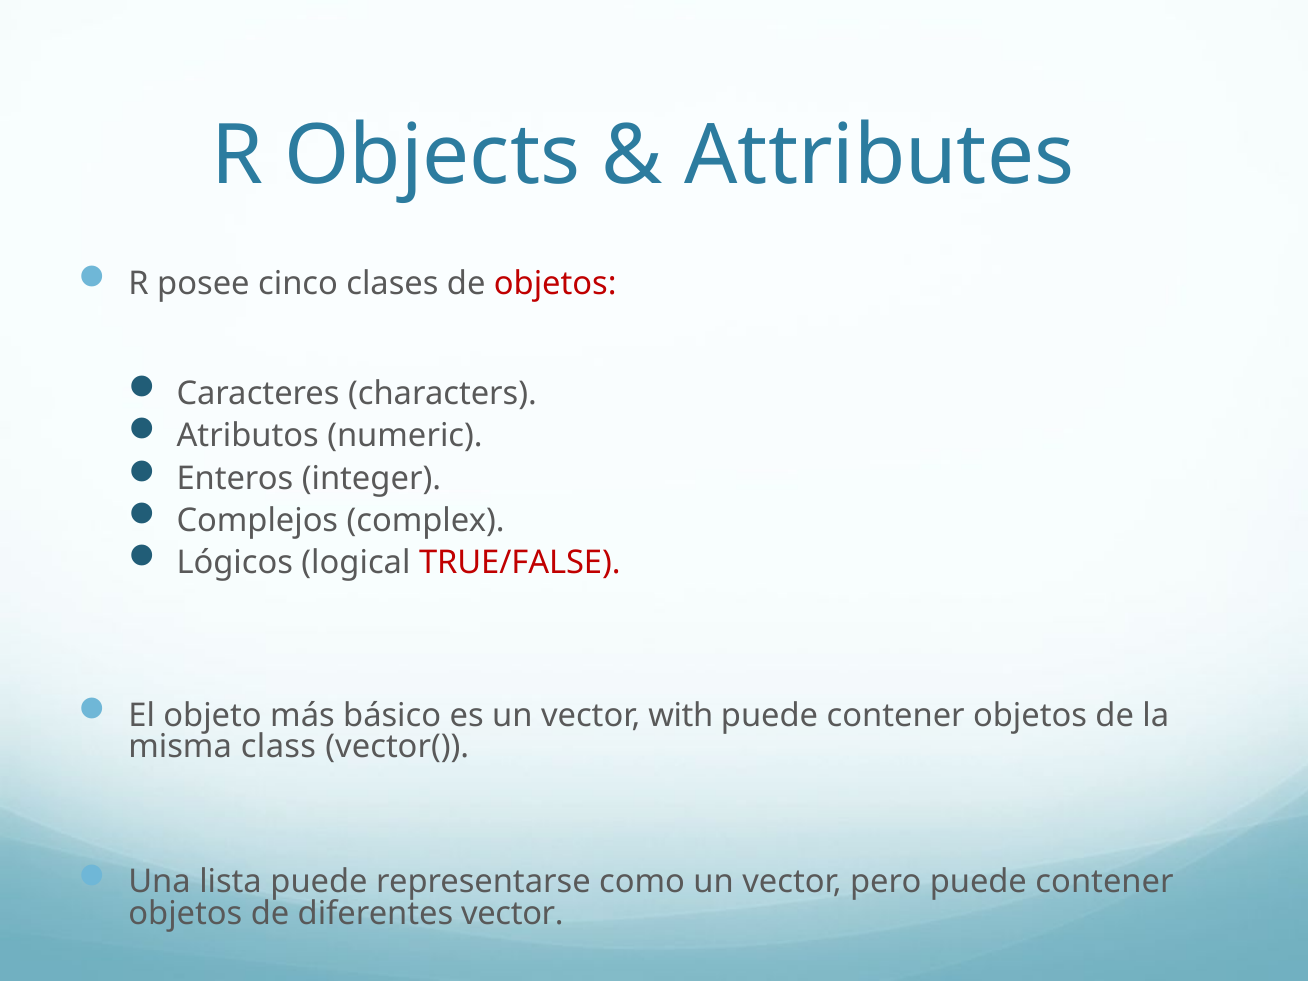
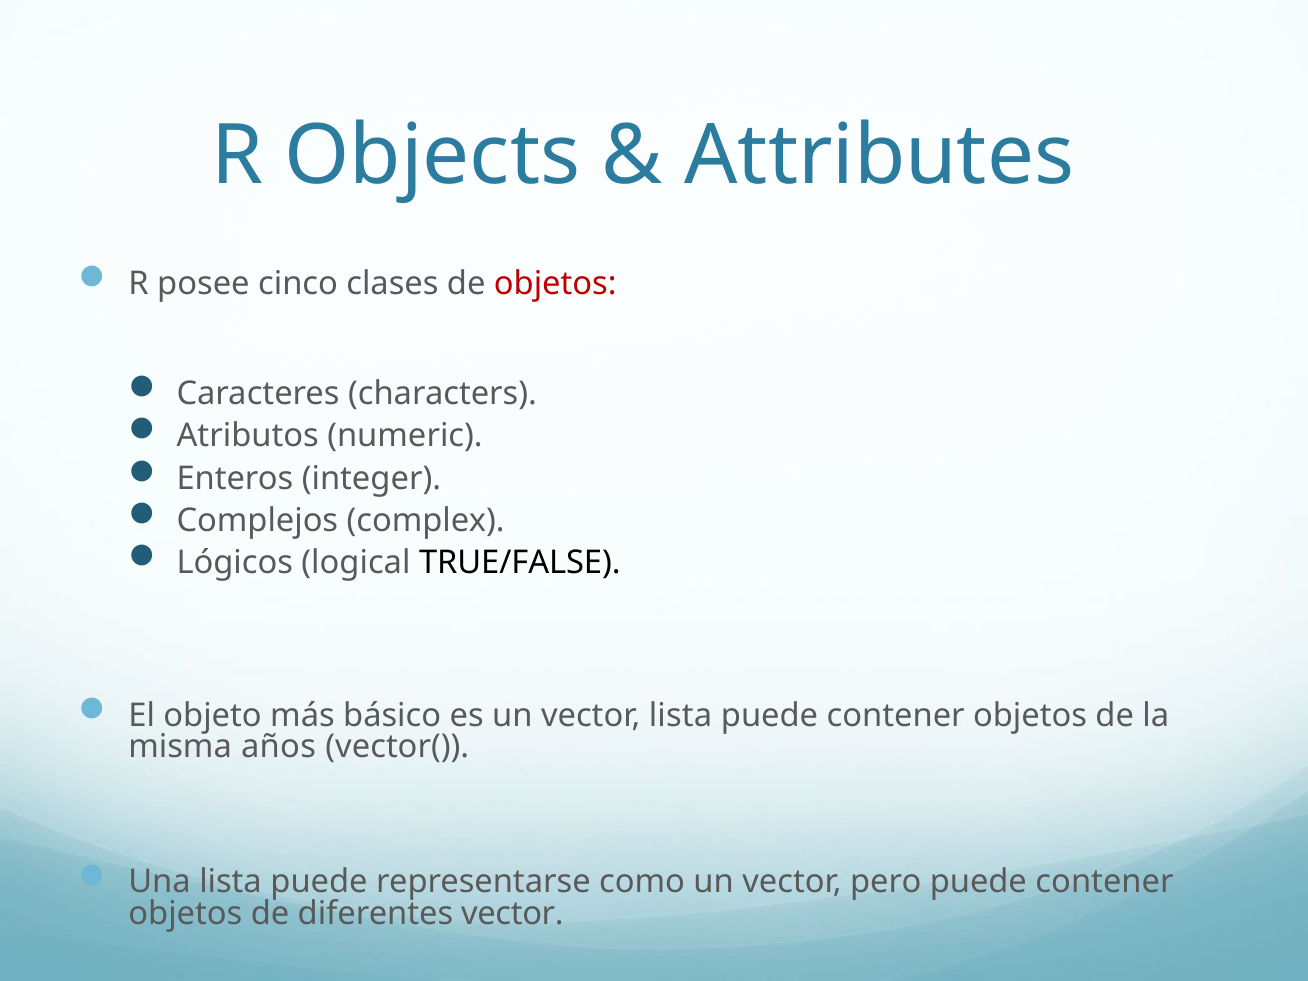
TRUE/FALSE colour: red -> black
vector with: with -> lista
misma class: class -> años
